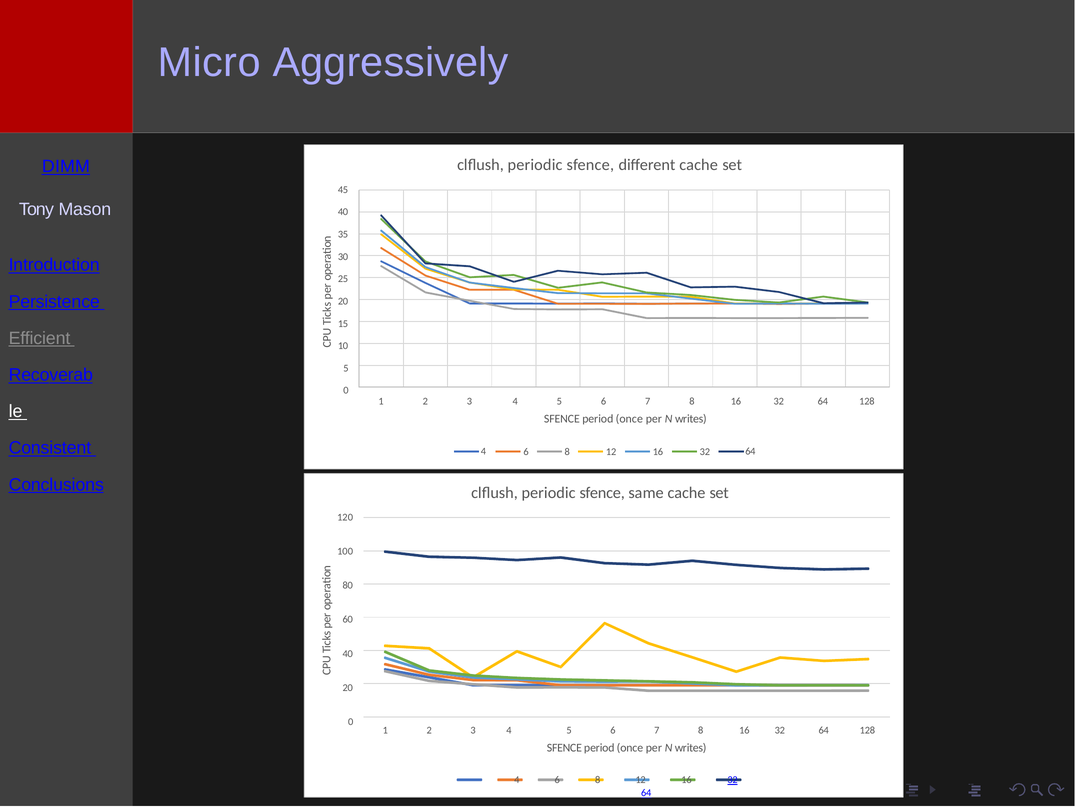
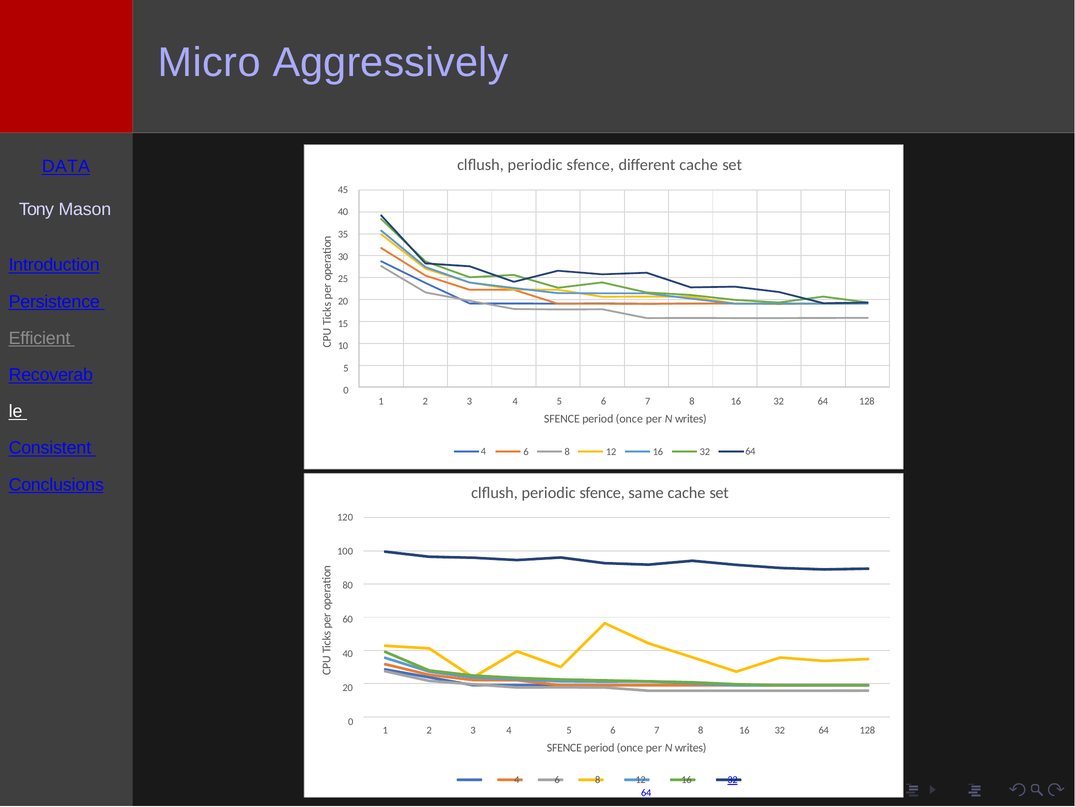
DIMM: DIMM -> DATA
